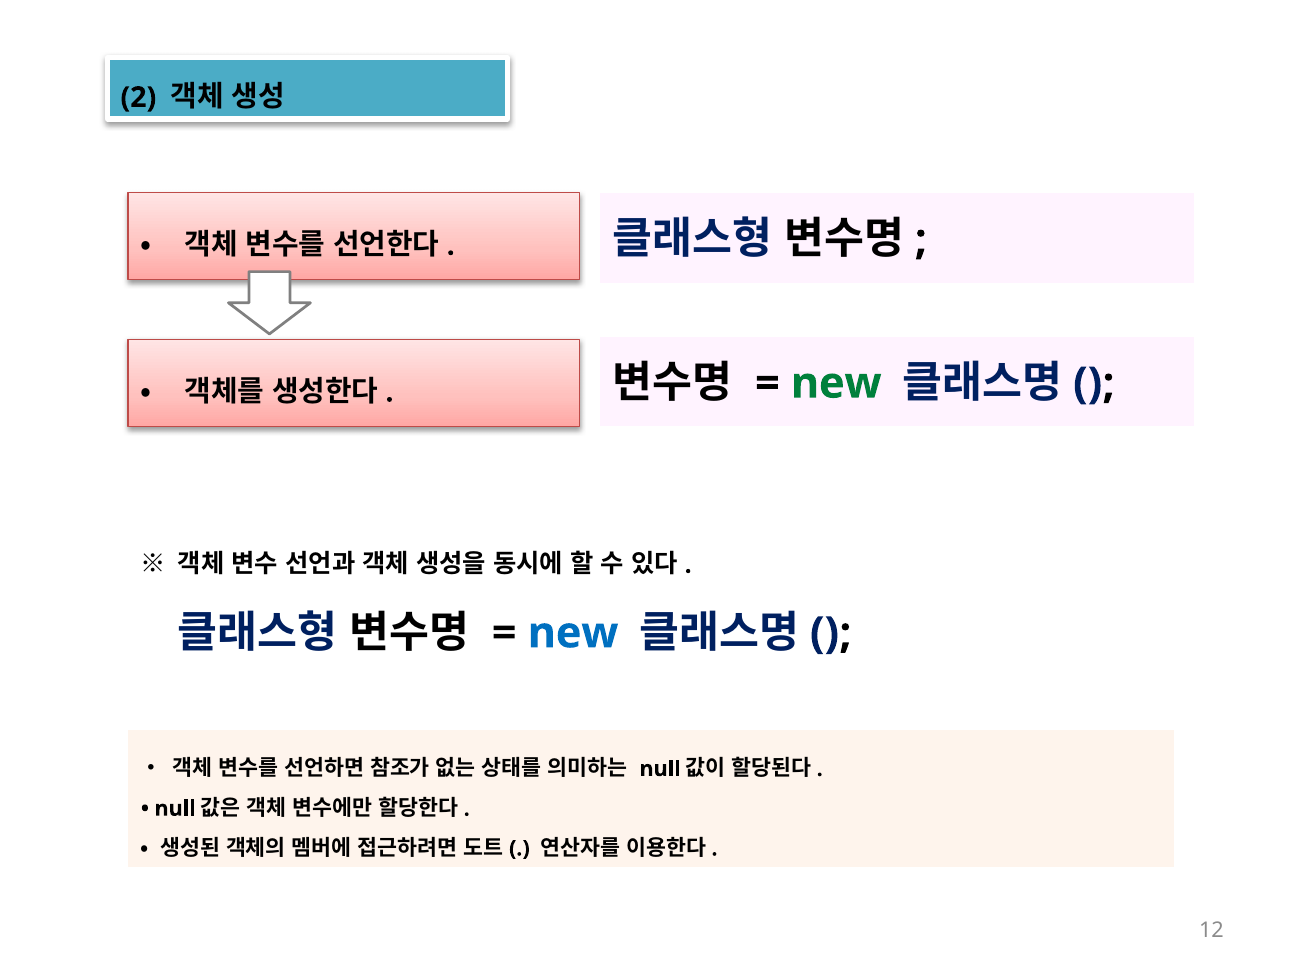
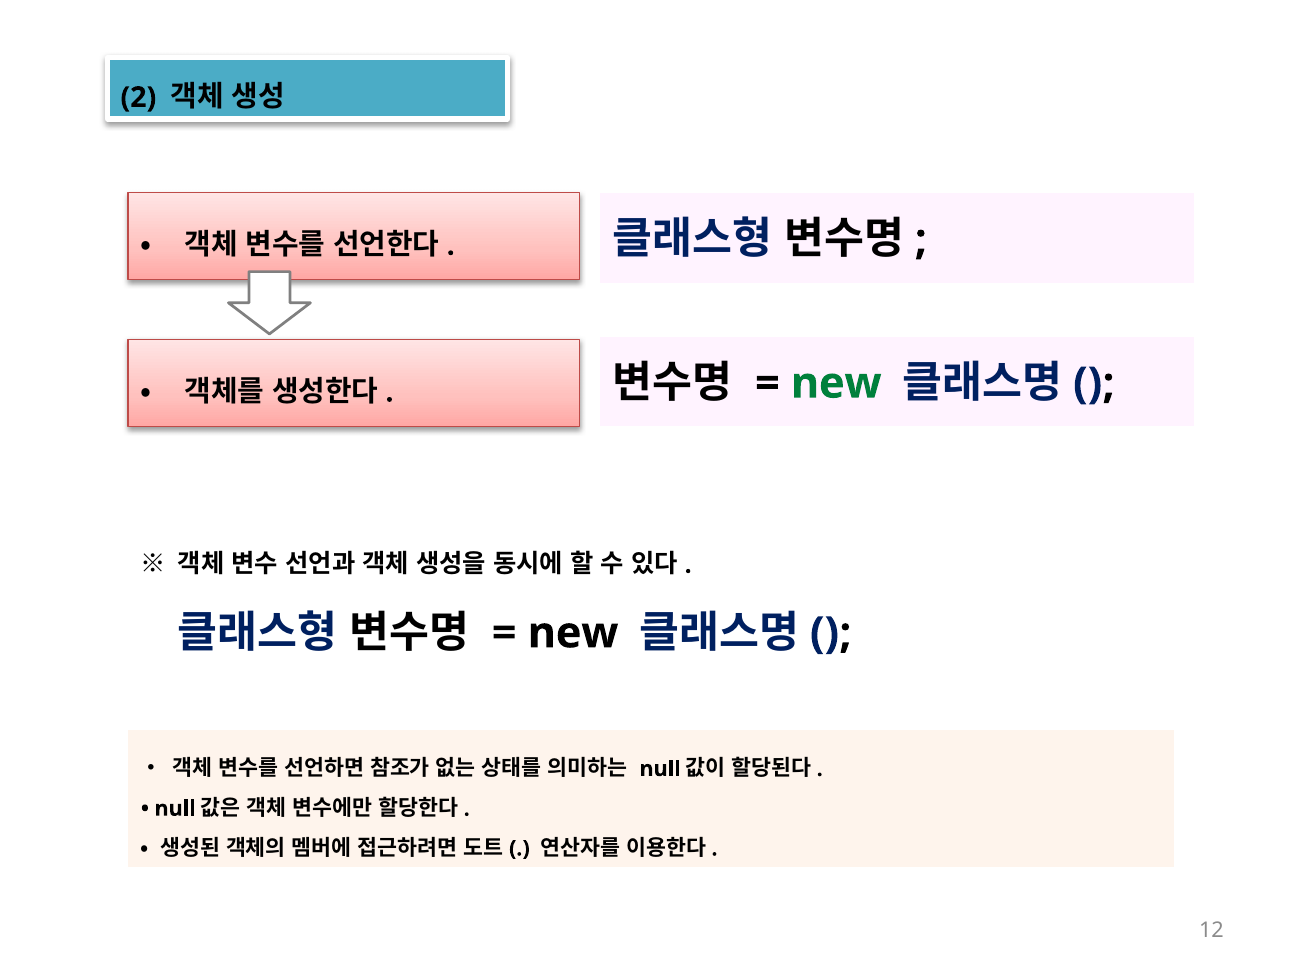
new at (573, 633) colour: blue -> black
